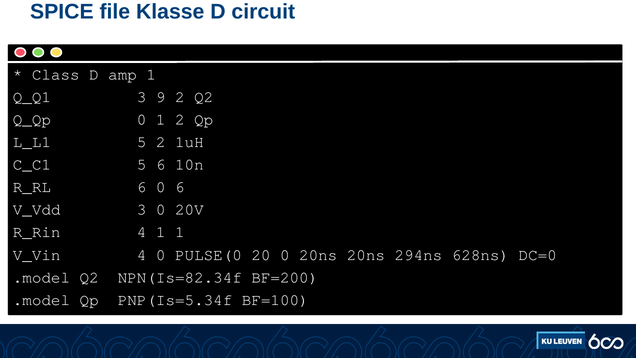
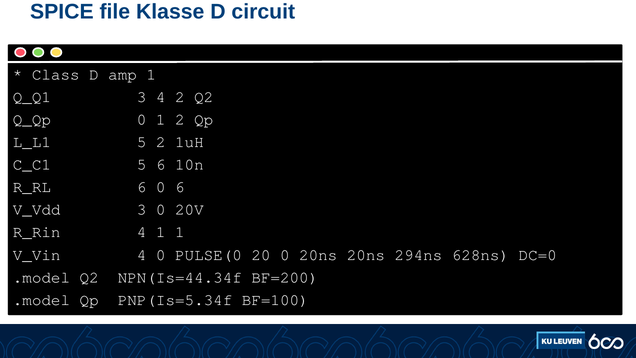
3 9: 9 -> 4
NPN(Is=82.34f: NPN(Is=82.34f -> NPN(Is=44.34f
